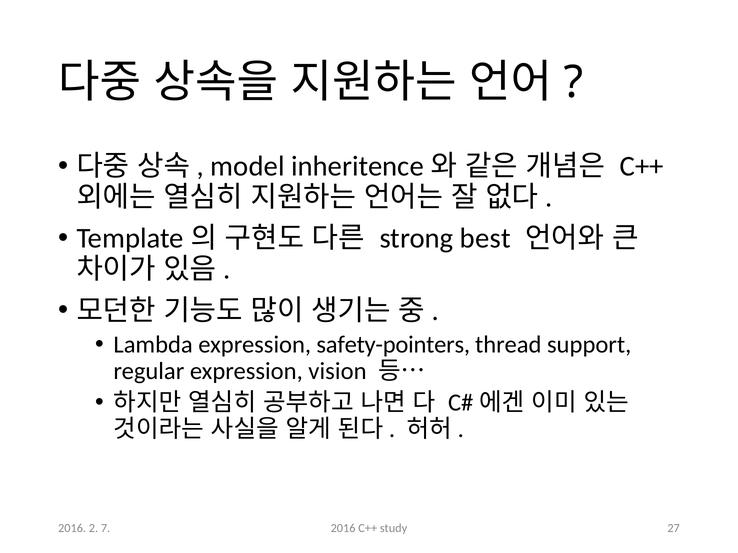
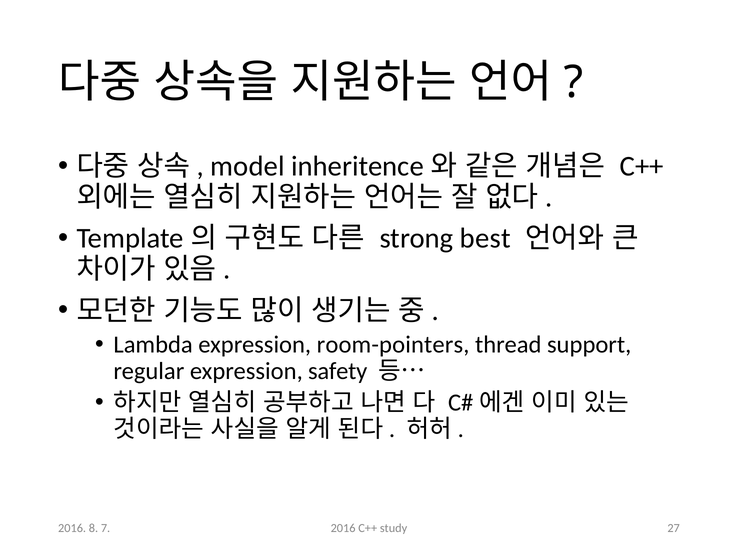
safety-pointers: safety-pointers -> room-pointers
vision: vision -> safety
2: 2 -> 8
